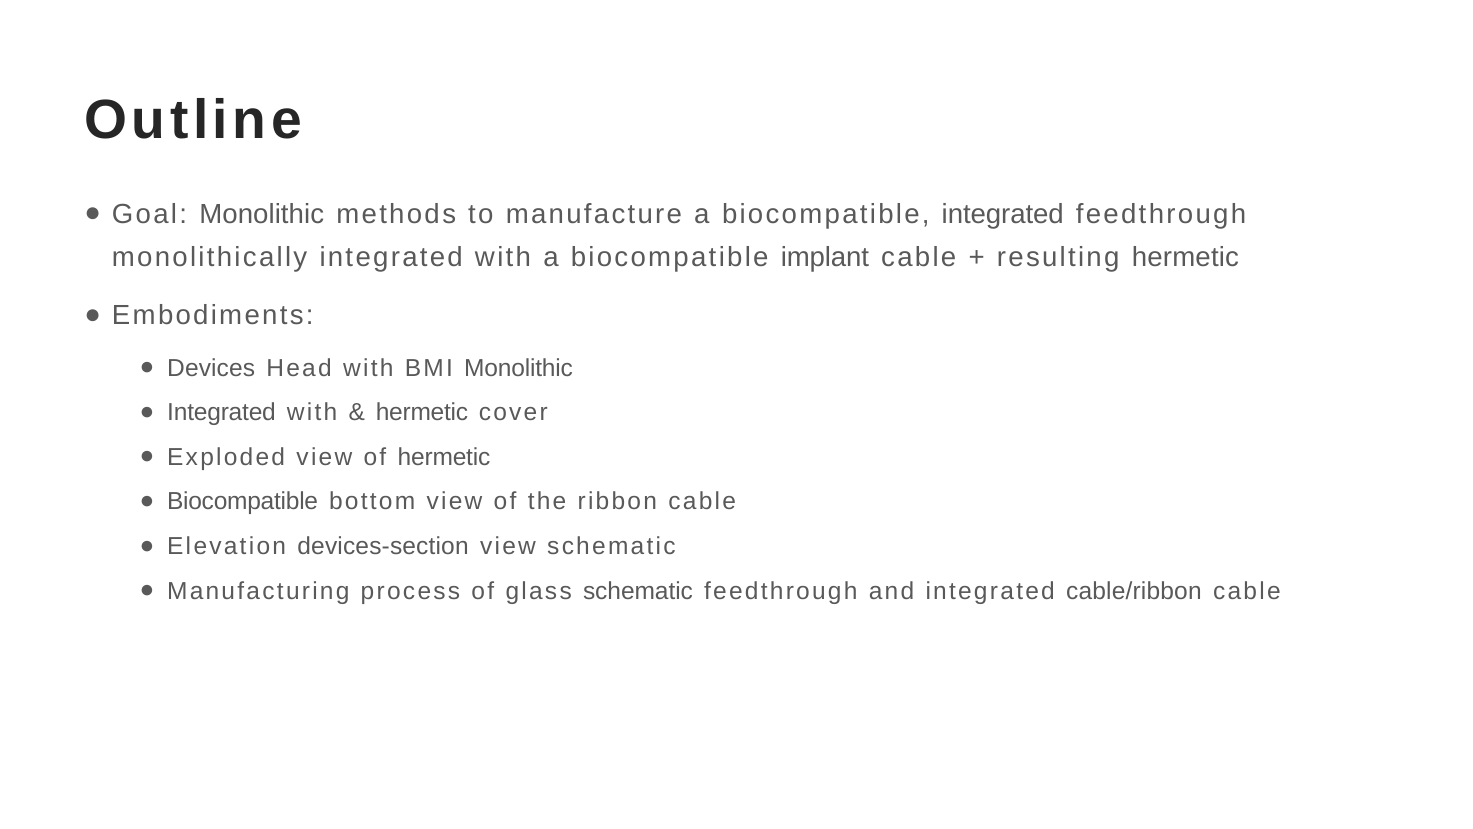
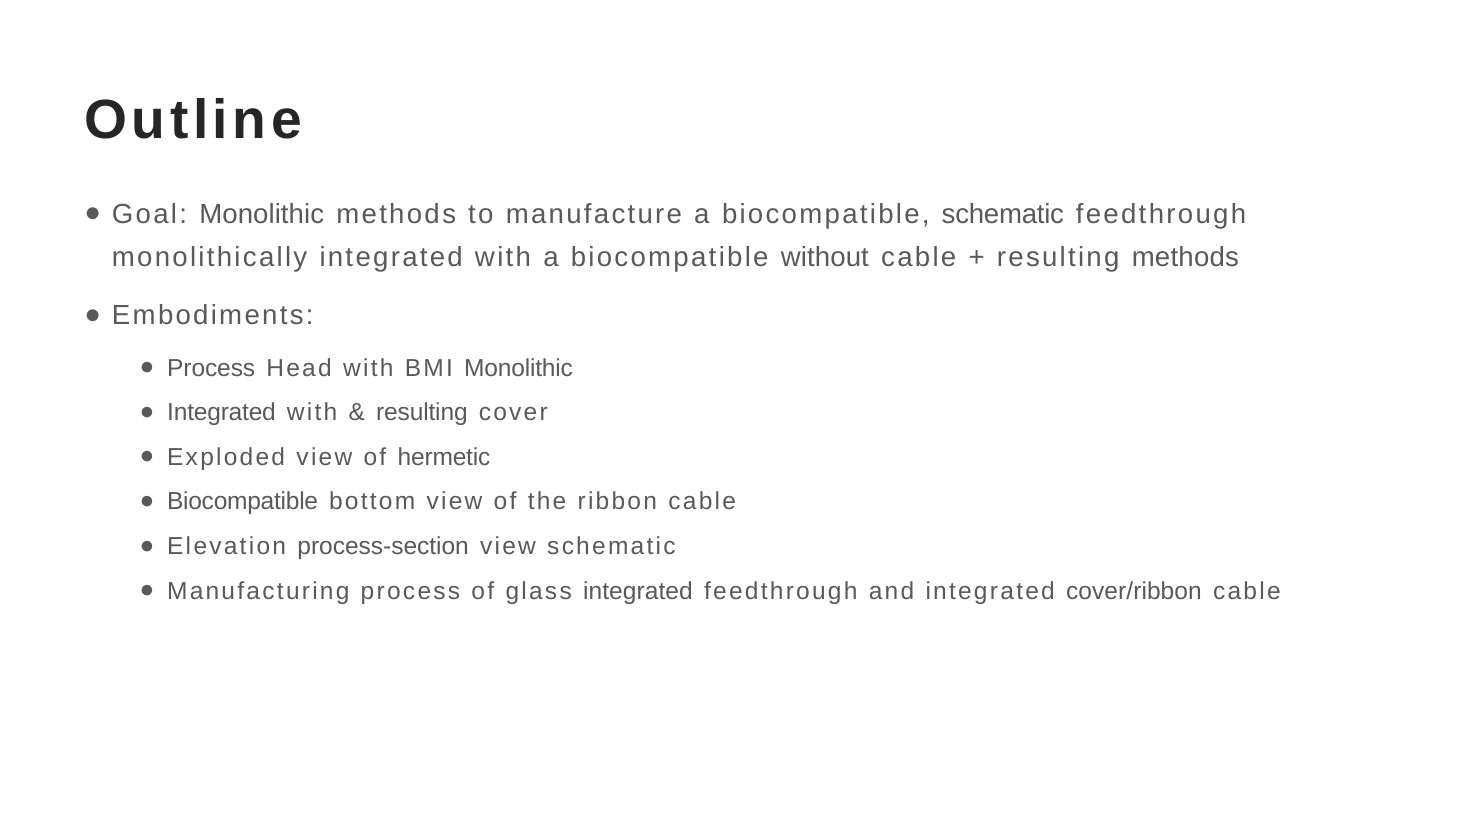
biocompatible integrated: integrated -> schematic
implant: implant -> without
resulting hermetic: hermetic -> methods
Devices at (211, 368): Devices -> Process
hermetic at (422, 412): hermetic -> resulting
devices-section: devices-section -> process-section
glass schematic: schematic -> integrated
cable/ribbon: cable/ribbon -> cover/ribbon
